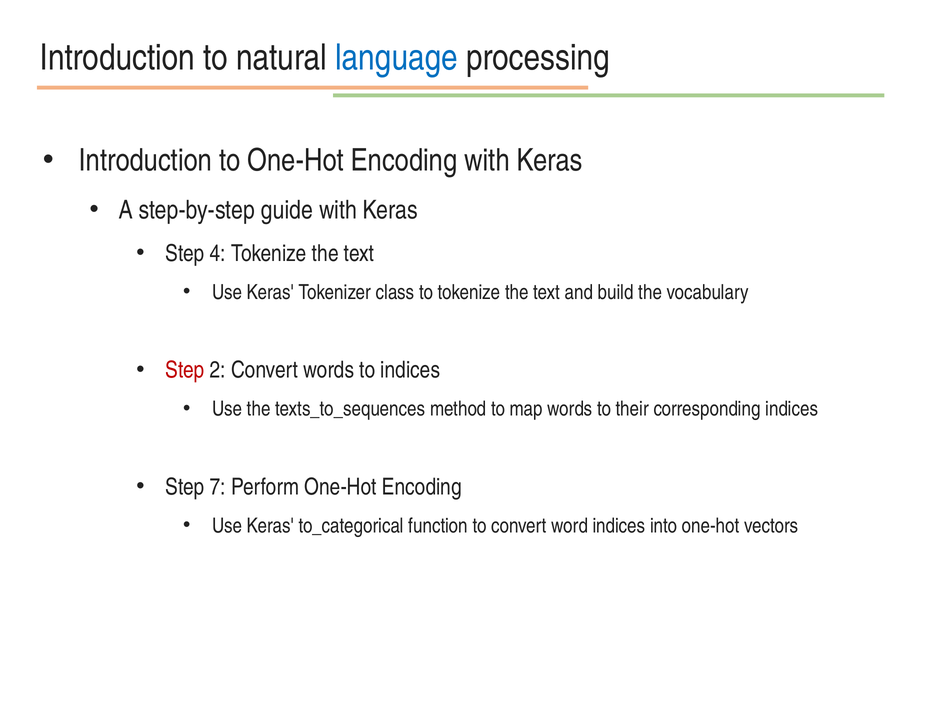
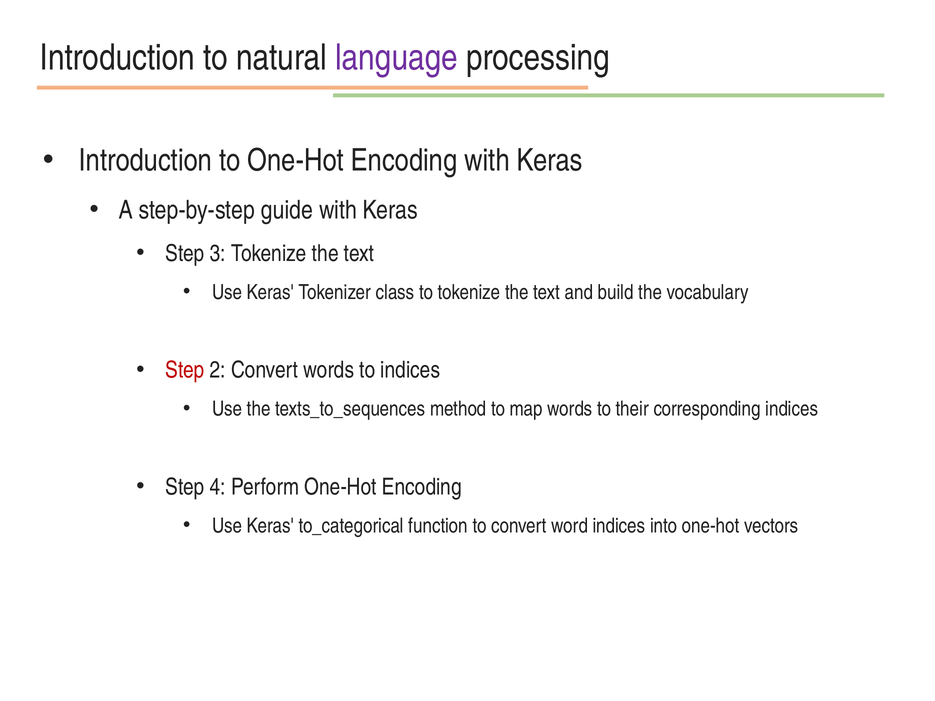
language colour: blue -> purple
4: 4 -> 3
7: 7 -> 4
